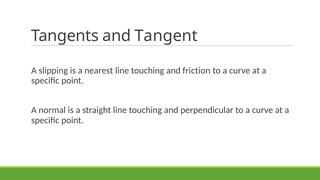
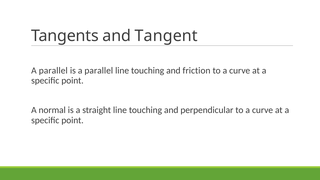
slipping at (53, 71): slipping -> parallel
is a nearest: nearest -> parallel
